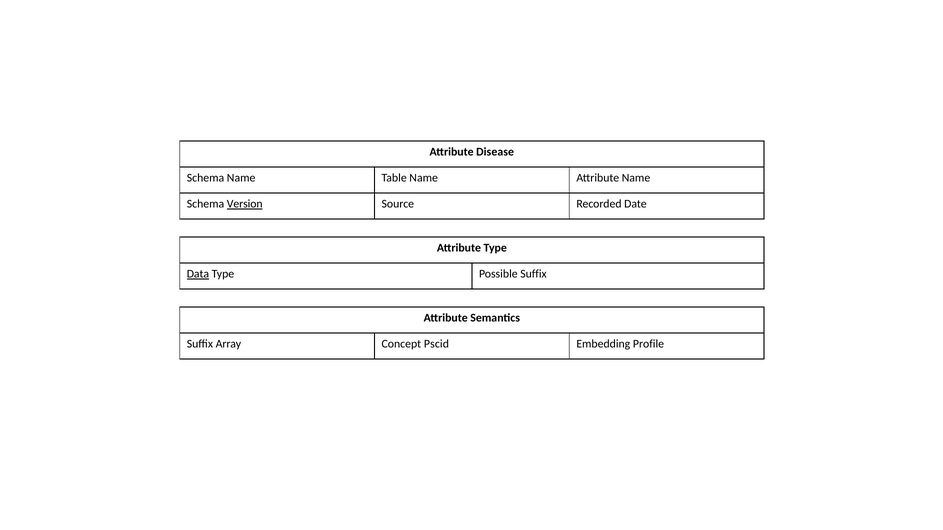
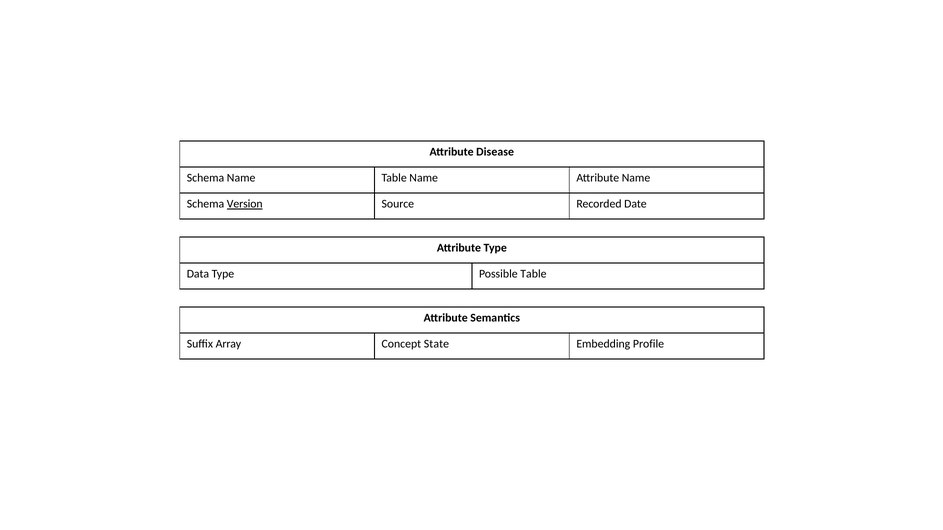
Data underline: present -> none
Possible Suffix: Suffix -> Table
Pscid: Pscid -> State
